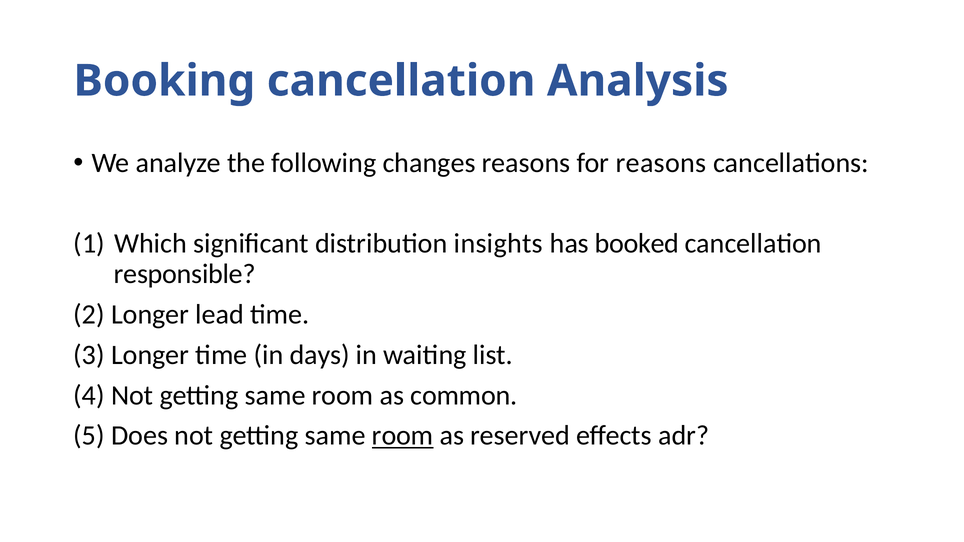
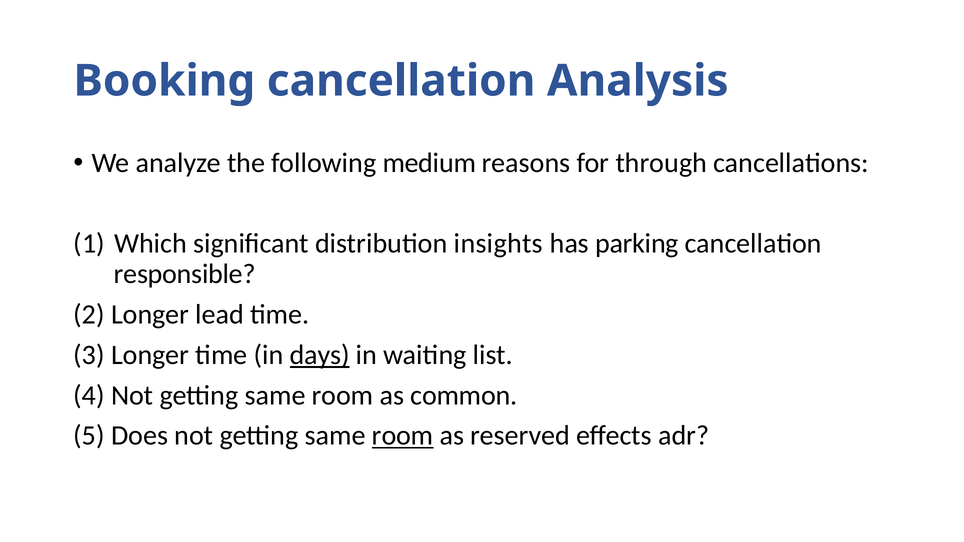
changes: changes -> medium
for reasons: reasons -> through
booked: booked -> parking
days underline: none -> present
